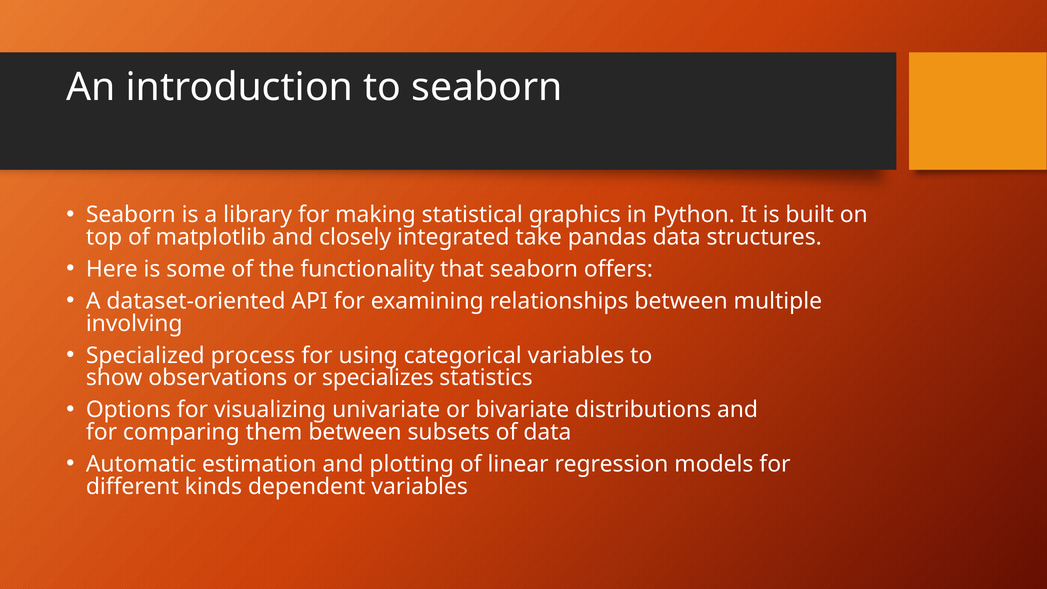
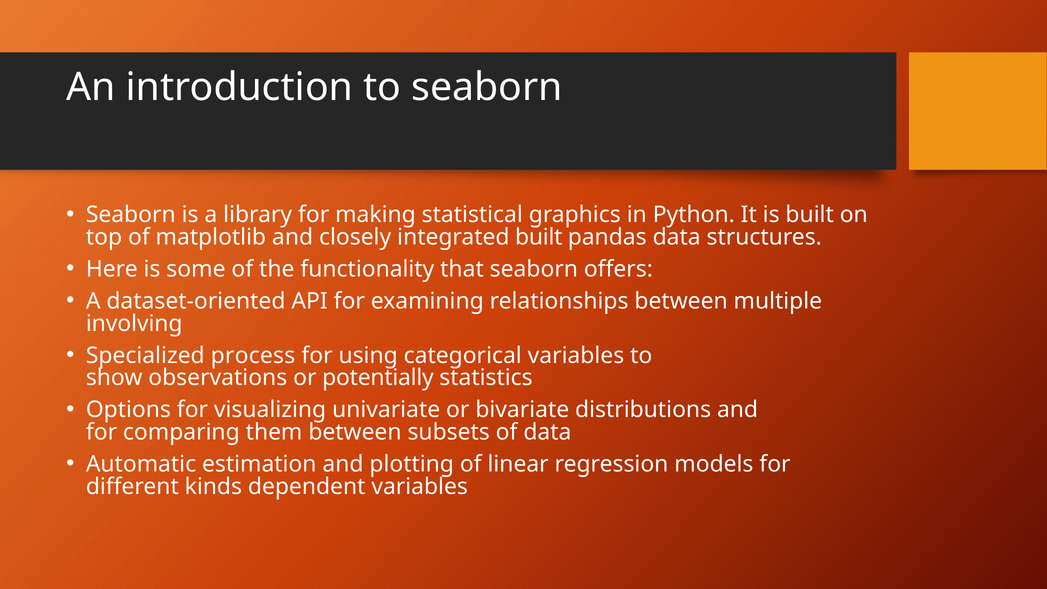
integrated take: take -> built
specializes: specializes -> potentially
